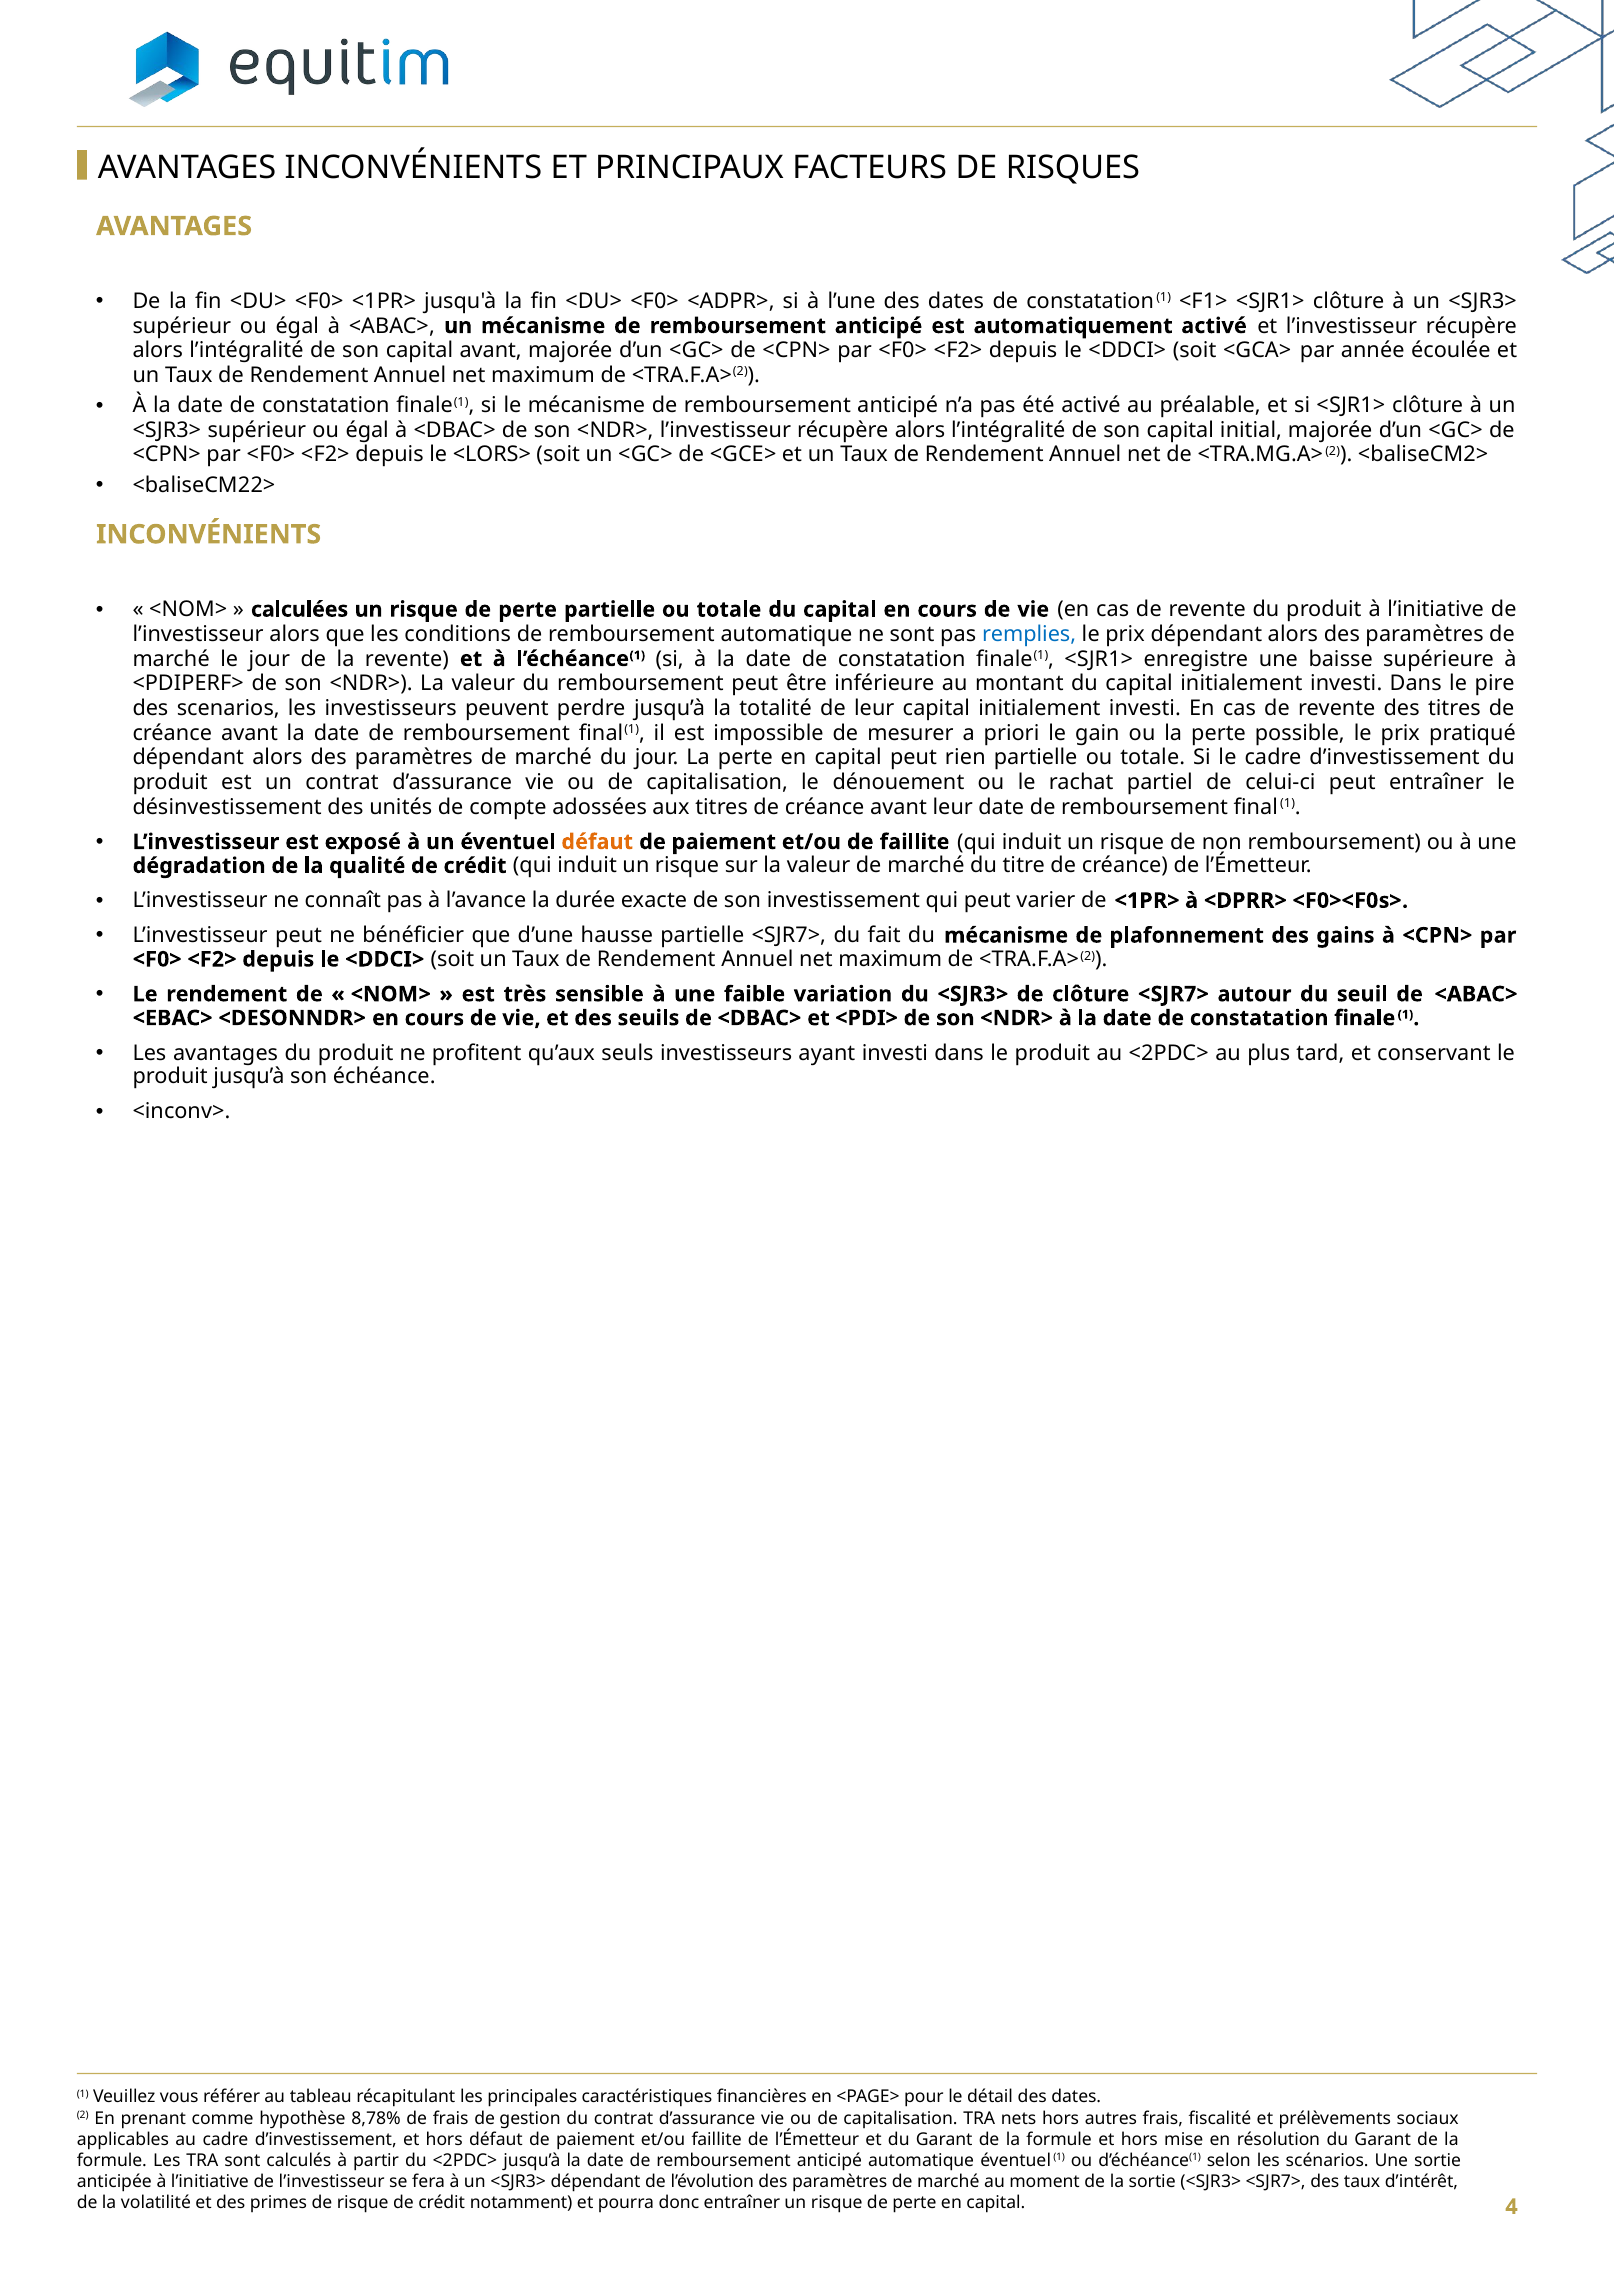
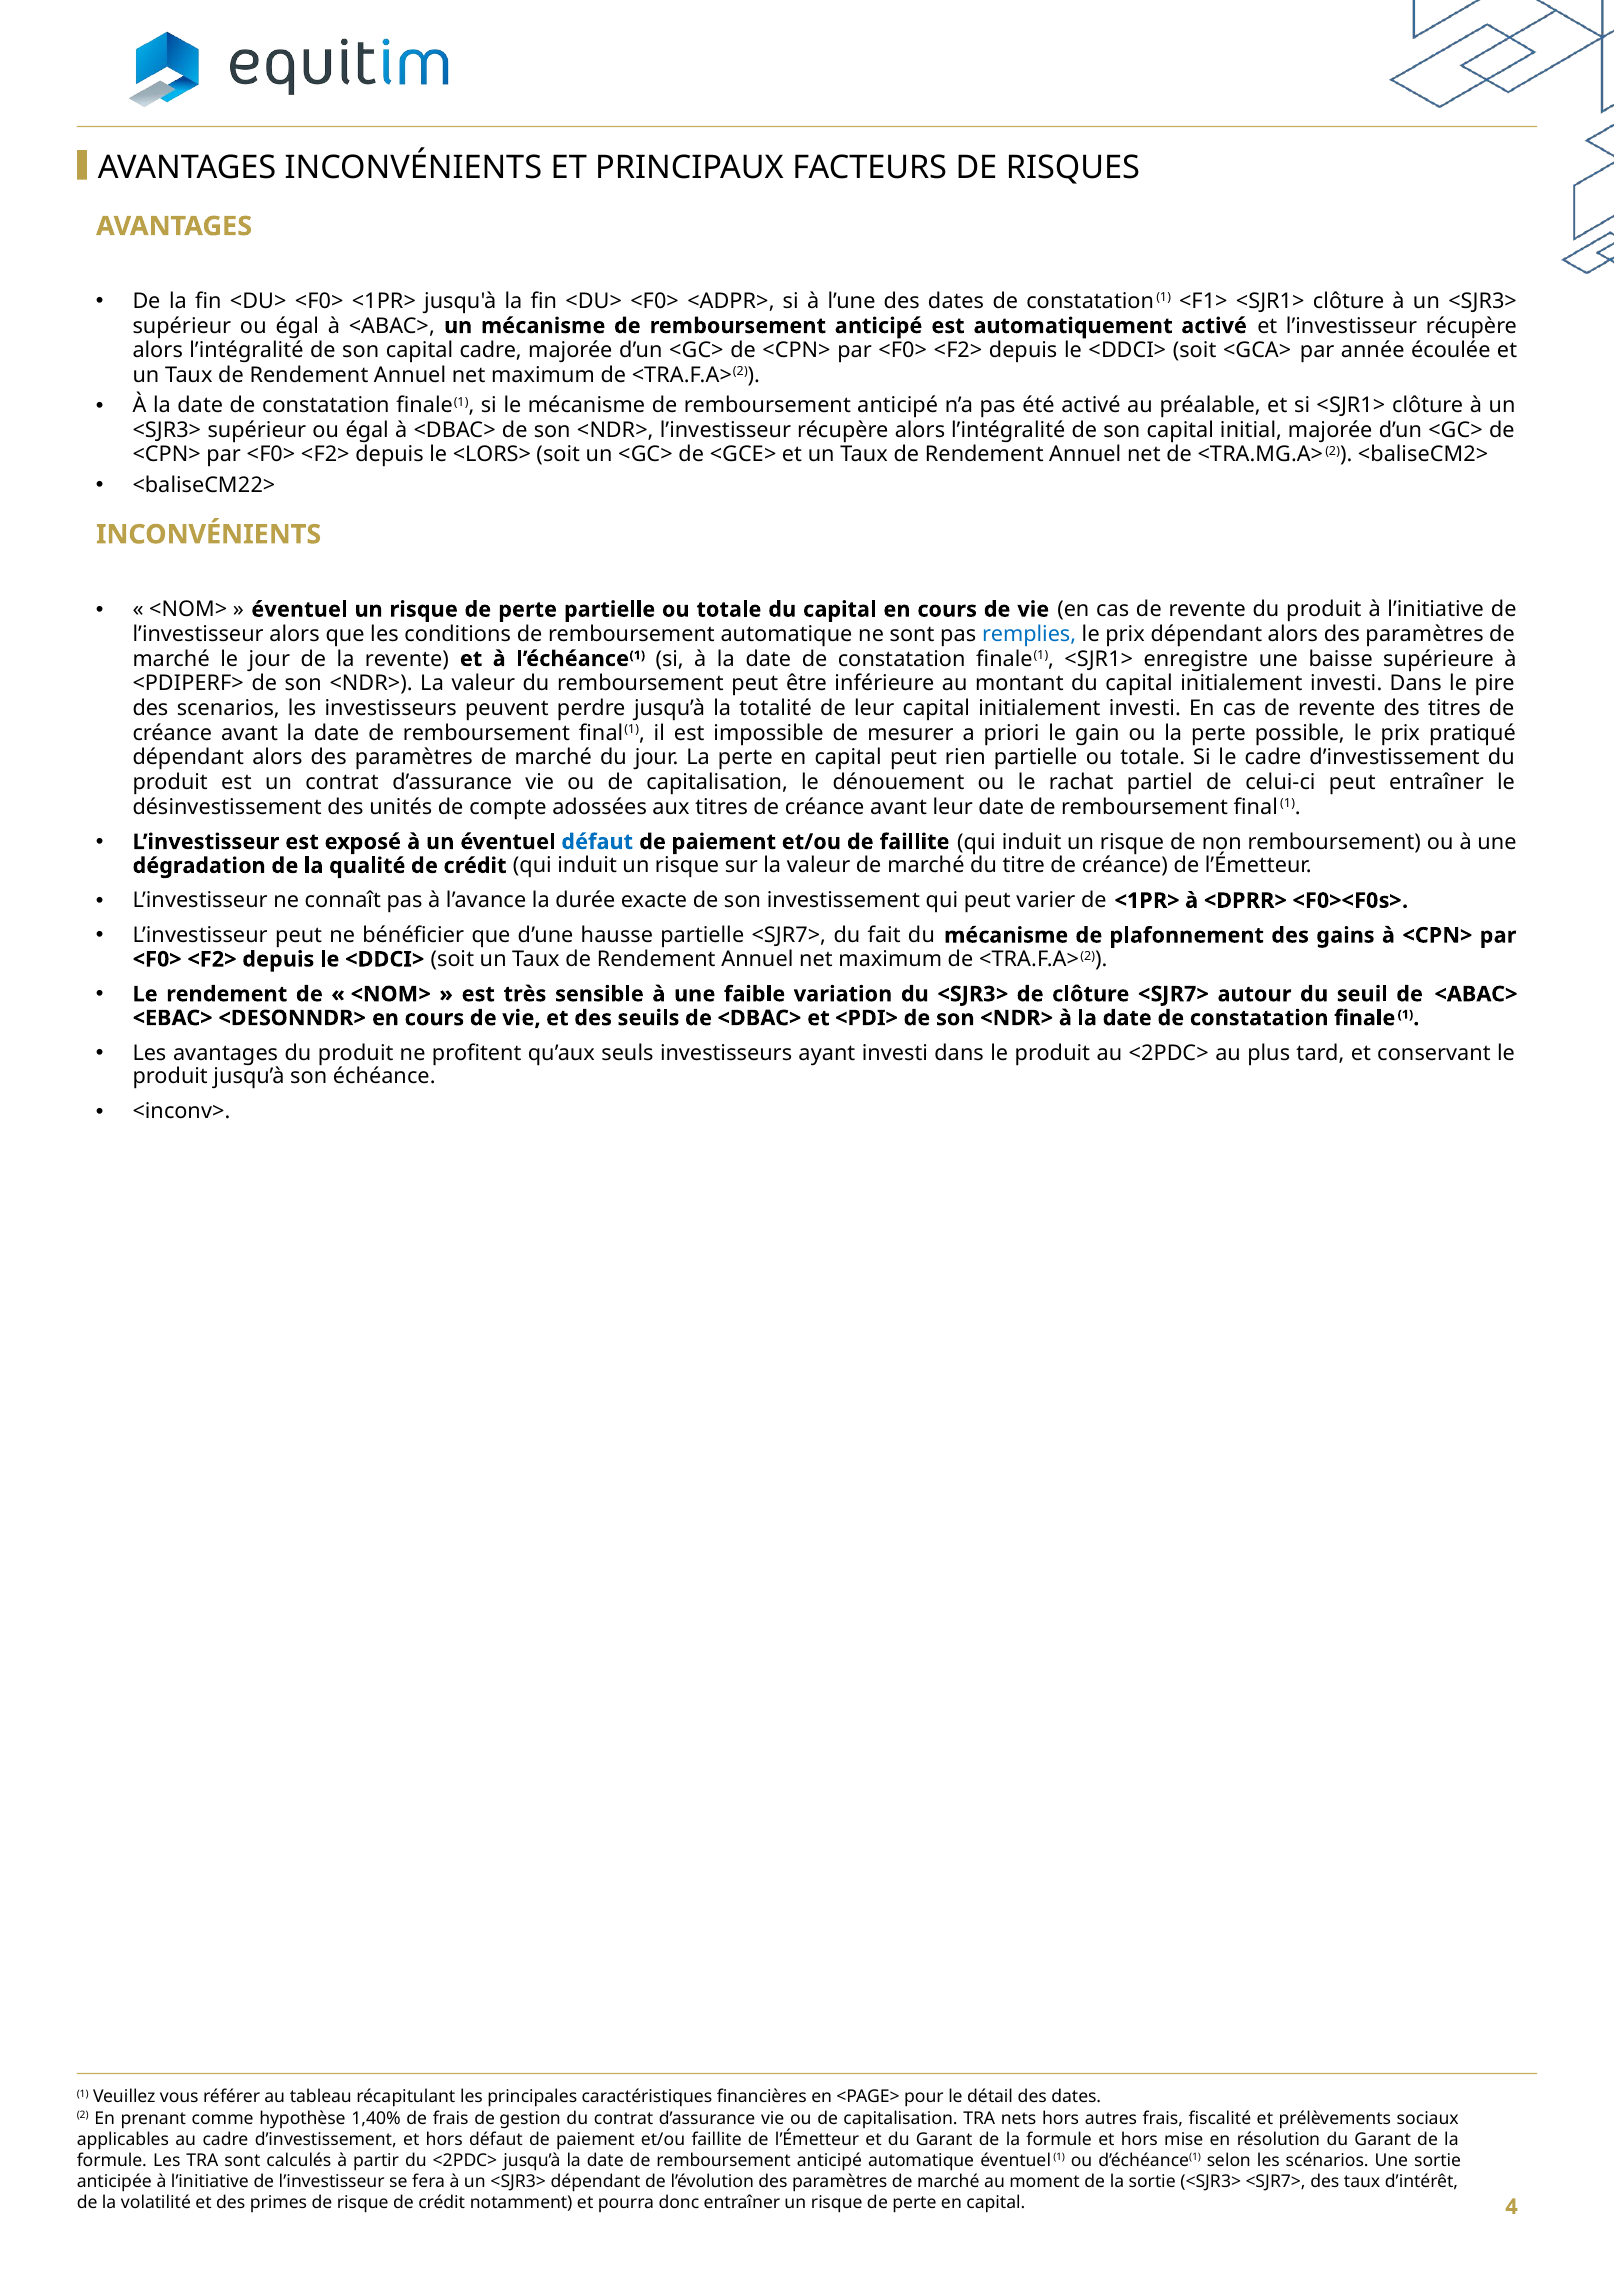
capital avant: avant -> cadre
calculées at (300, 609): calculées -> éventuel
défaut at (597, 842) colour: orange -> blue
8,78%: 8,78% -> 1,40%
